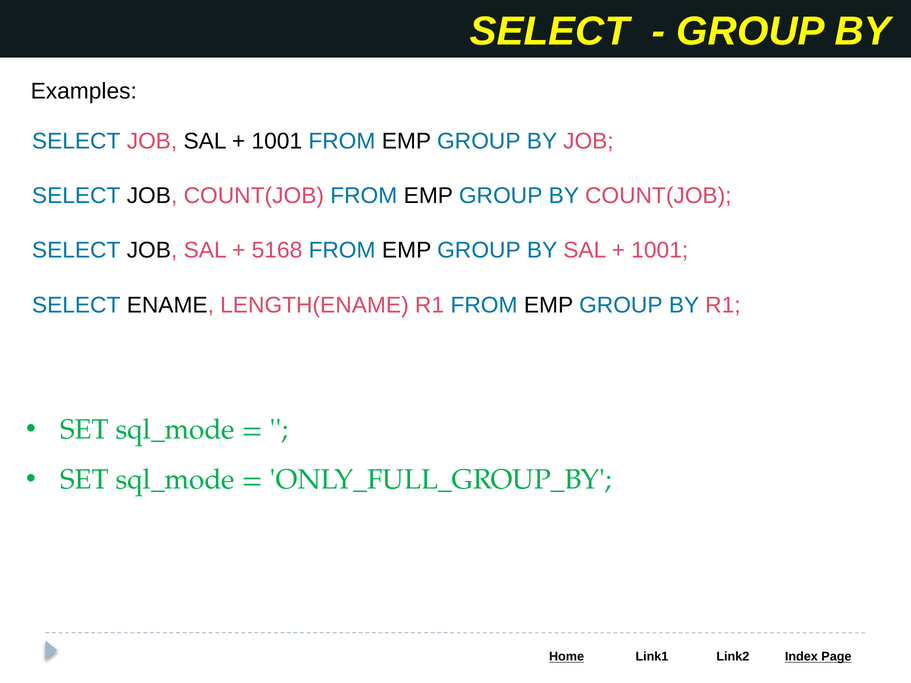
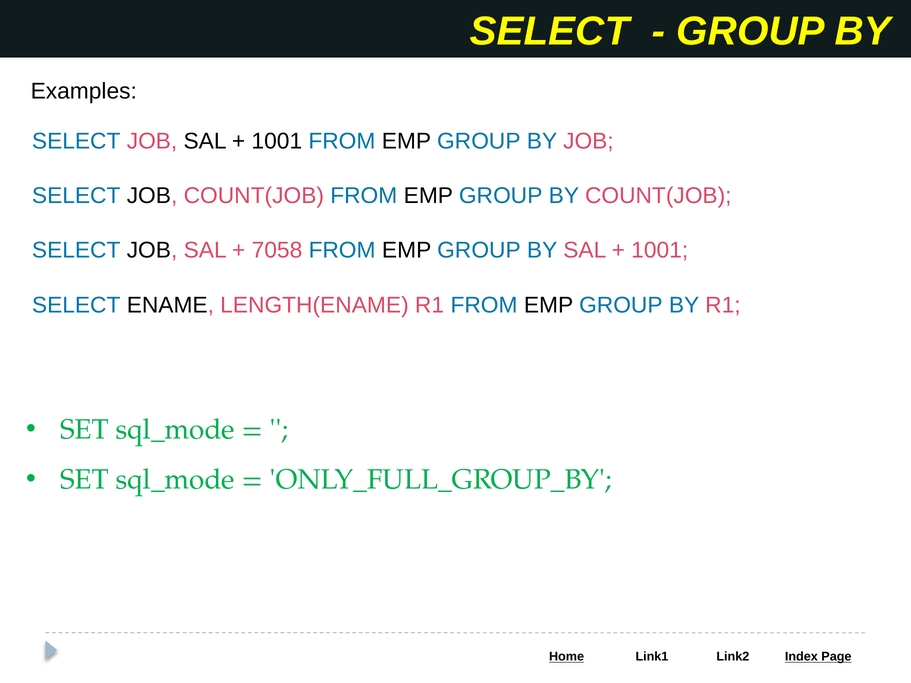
5168: 5168 -> 7058
